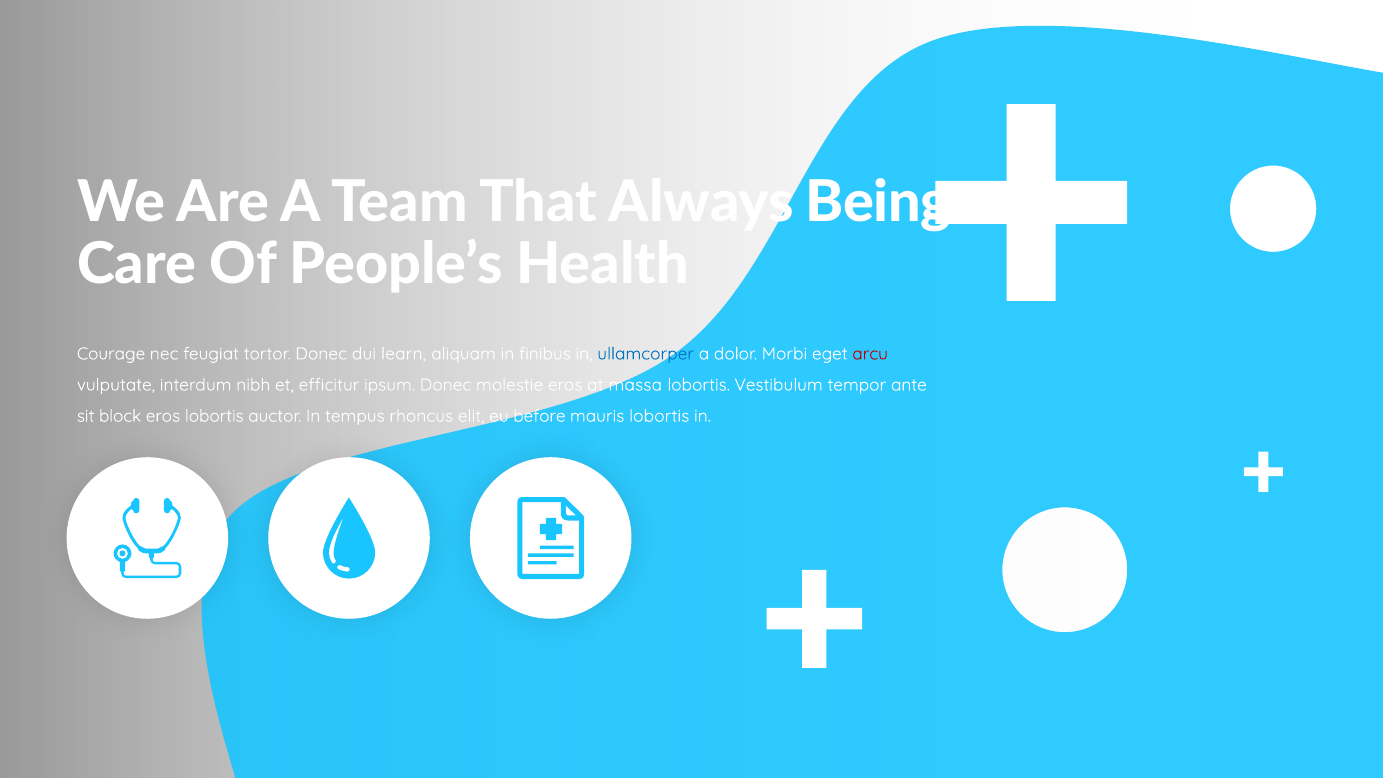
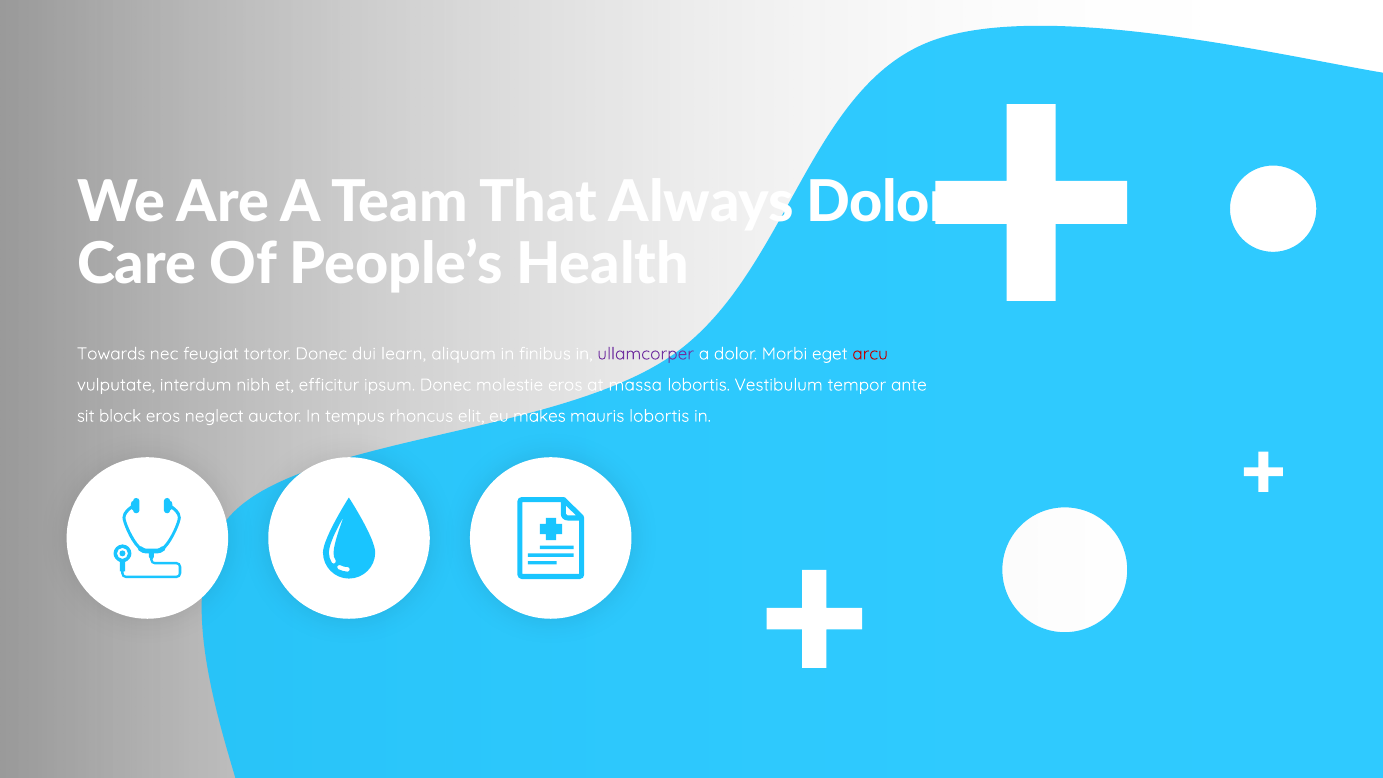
Always Being: Being -> Dolor
Courage: Courage -> Towards
ullamcorper colour: blue -> purple
eros lobortis: lobortis -> neglect
before: before -> makes
